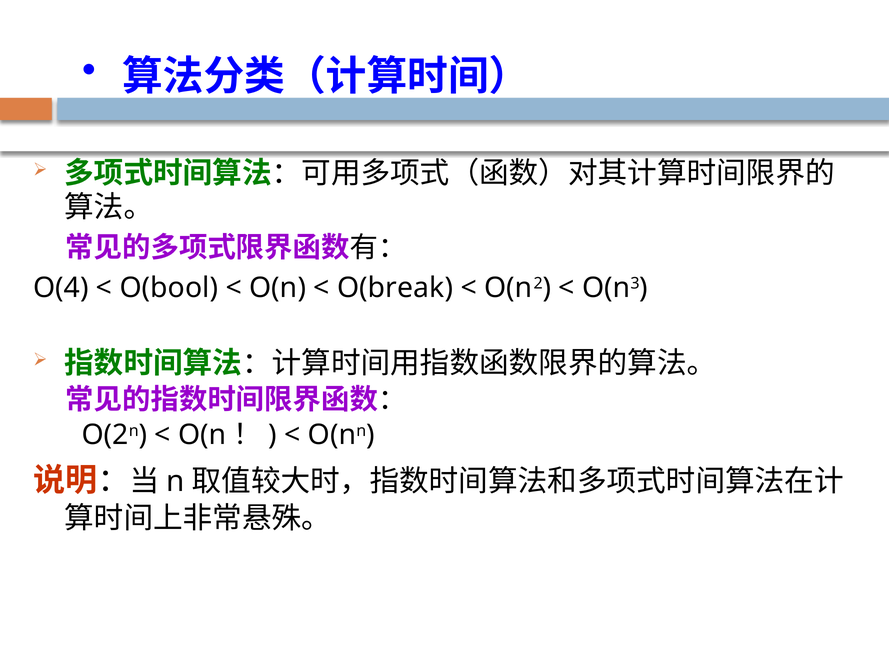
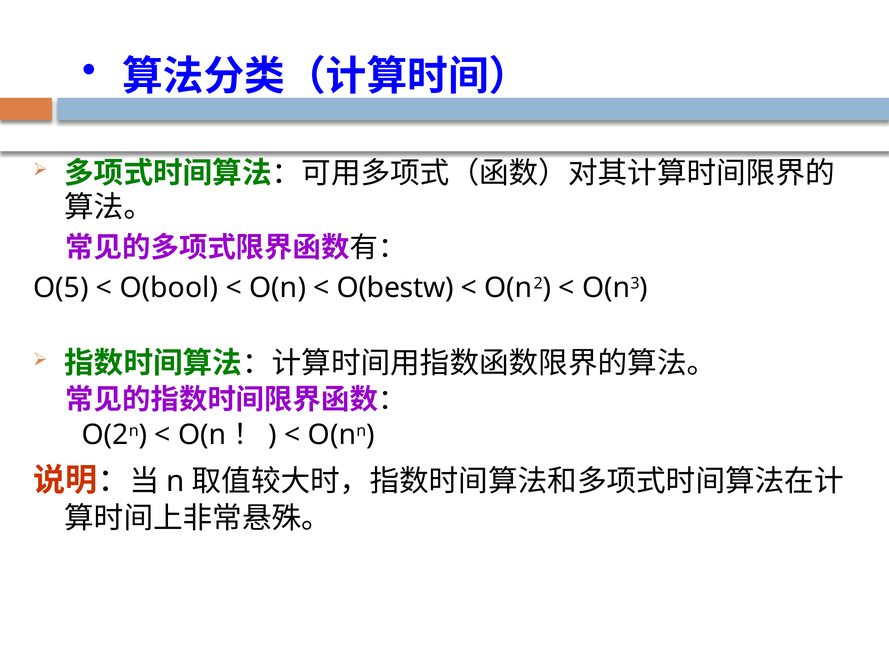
Ο(4: Ο(4 -> Ο(5
Ο(break: Ο(break -> Ο(bestw
